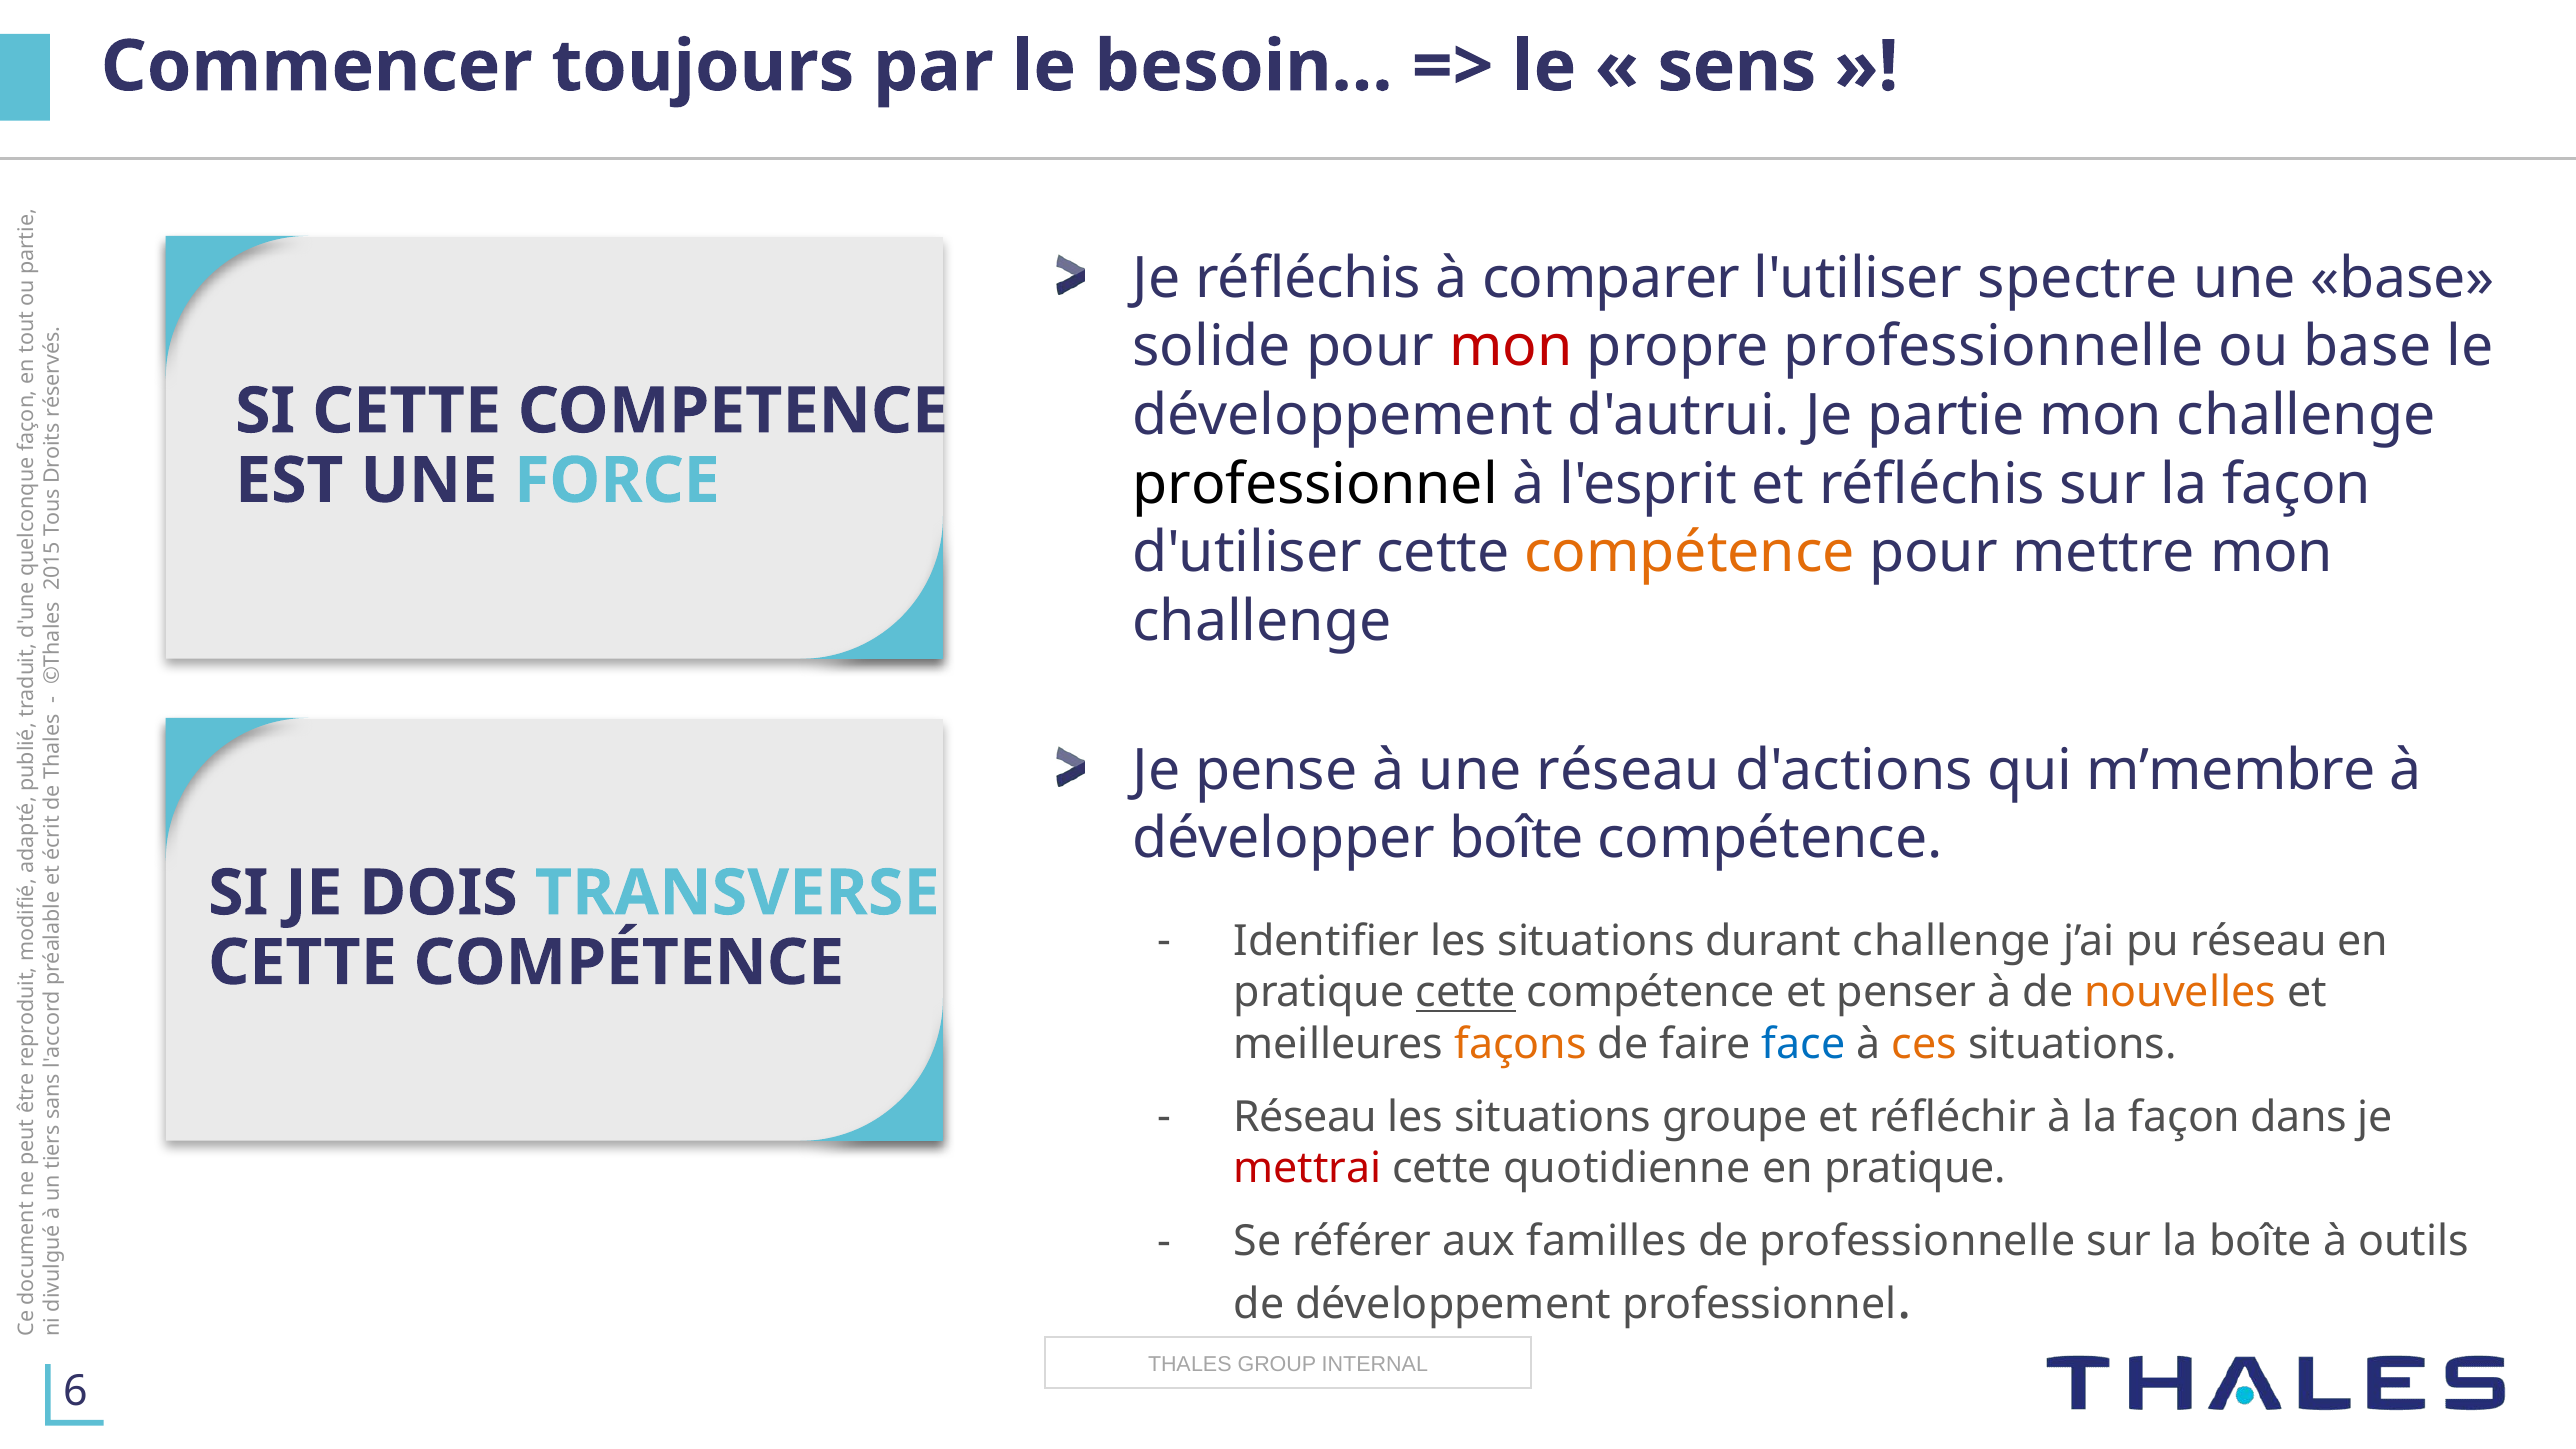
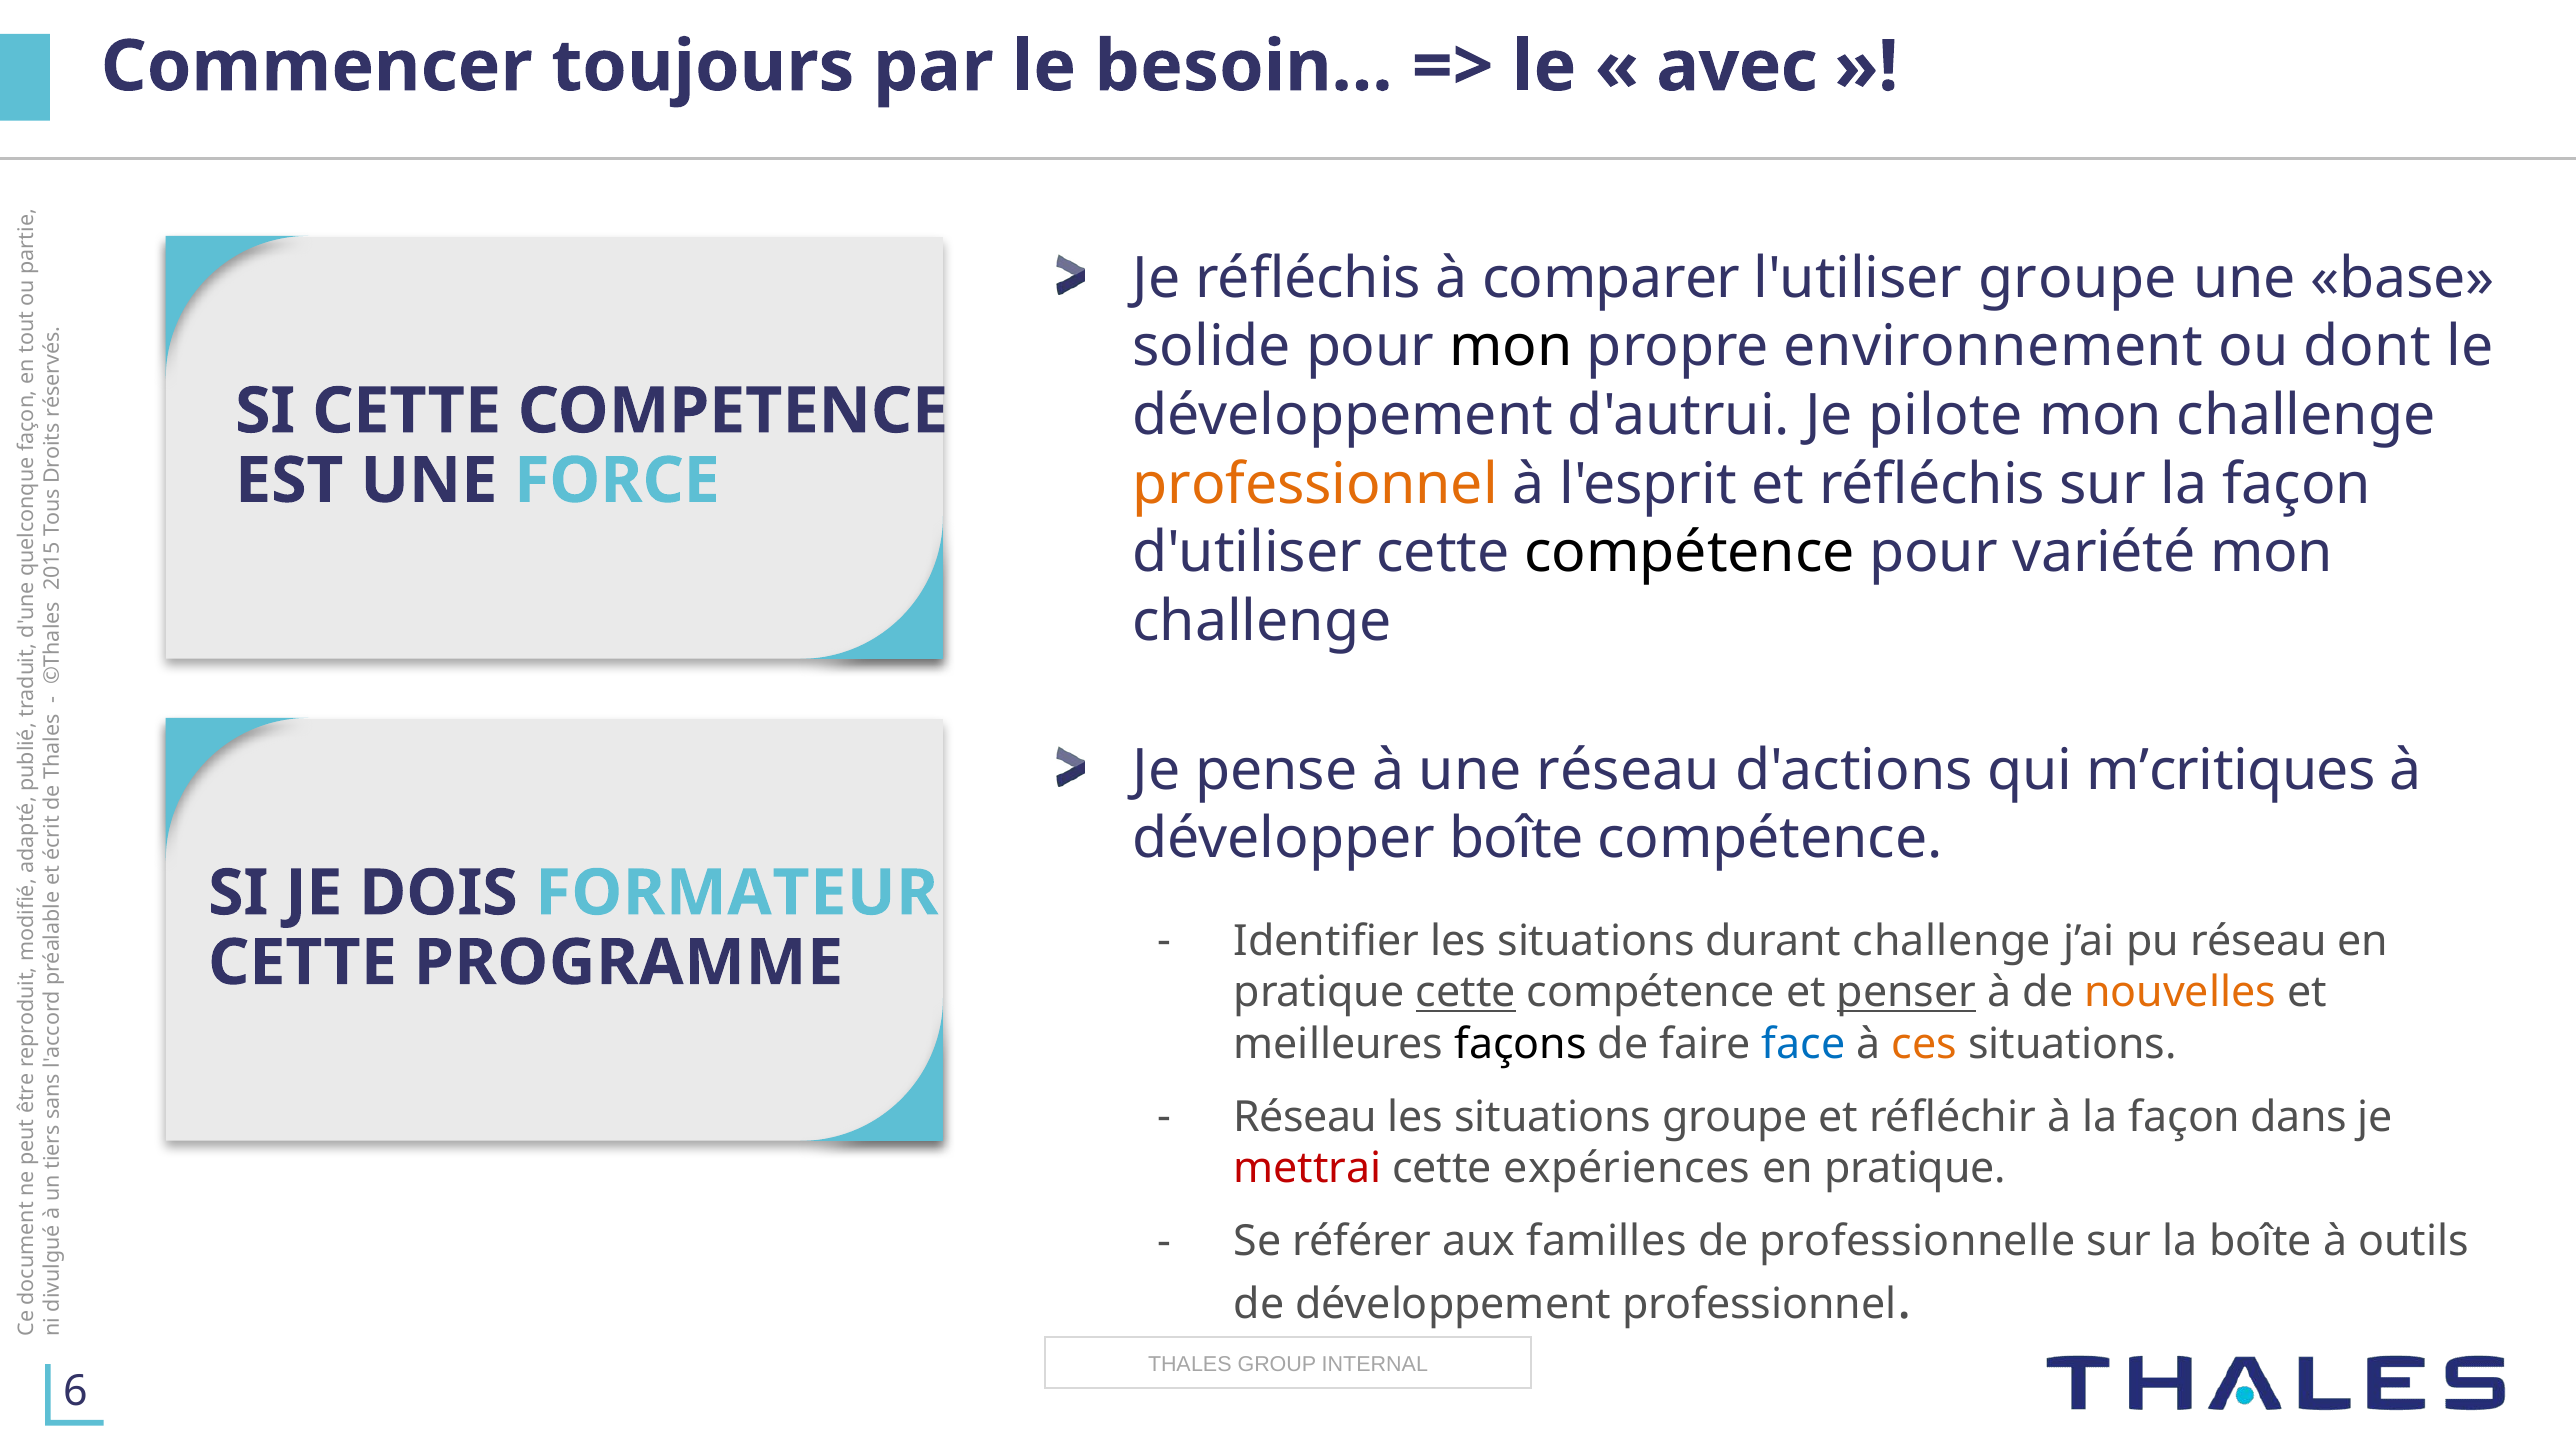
sens: sens -> avec
l'utiliser spectre: spectre -> groupe
mon at (1511, 347) colour: red -> black
propre professionnelle: professionnelle -> environnement
ou base: base -> dont
partie: partie -> pilote
professionnel at (1315, 484) colour: black -> orange
compétence at (1690, 553) colour: orange -> black
mettre: mettre -> variété
m’membre: m’membre -> m’critiques
TRANSVERSE: TRANSVERSE -> FORMATEUR
COMPÉTENCE at (629, 963): COMPÉTENCE -> PROGRAMME
penser underline: none -> present
façons colour: orange -> black
quotidienne: quotidienne -> expériences
